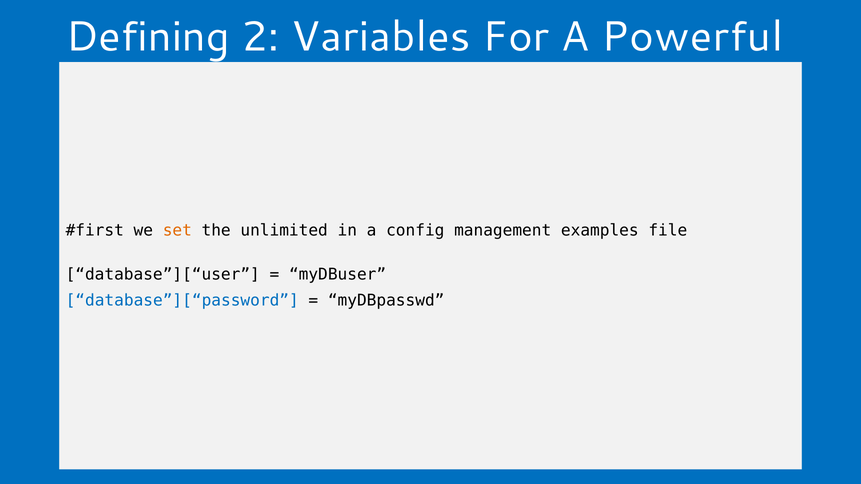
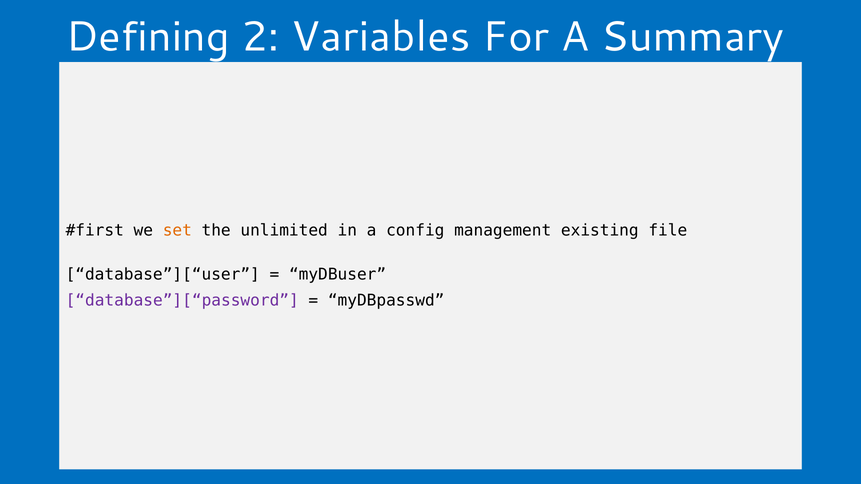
Powerful: Powerful -> Summary
examples: examples -> existing
database”][“password colour: blue -> purple
